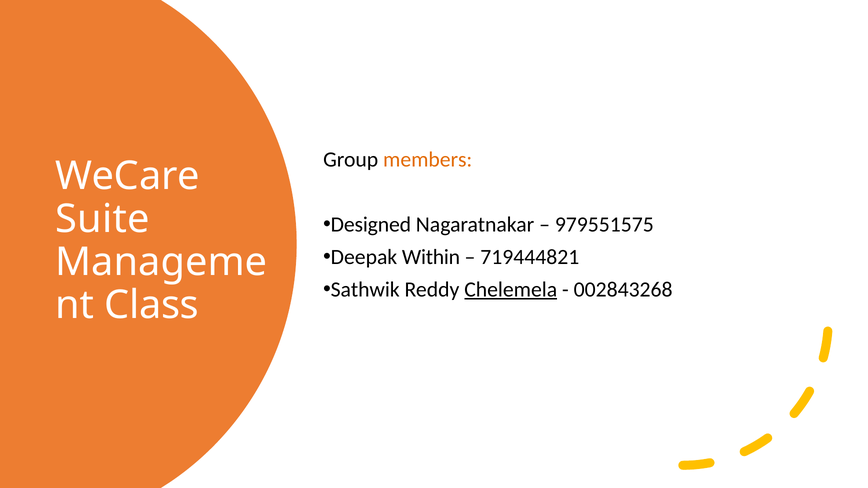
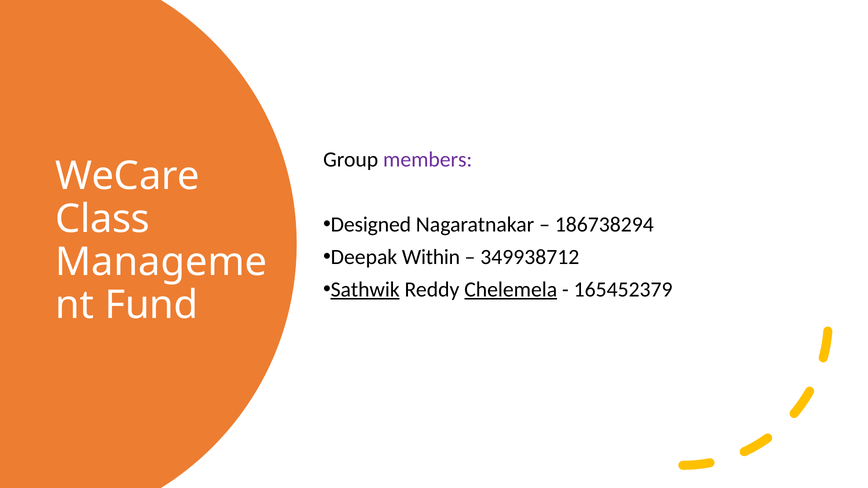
members colour: orange -> purple
Suite: Suite -> Class
979551575: 979551575 -> 186738294
719444821: 719444821 -> 349938712
Sathwik underline: none -> present
002843268: 002843268 -> 165452379
Class: Class -> Fund
